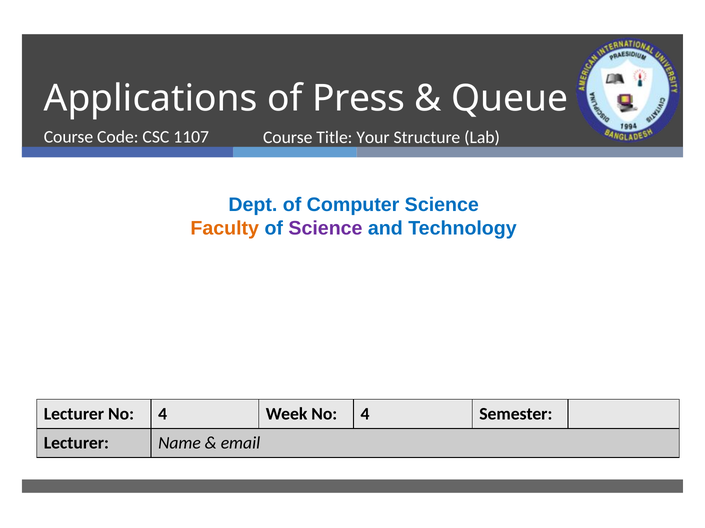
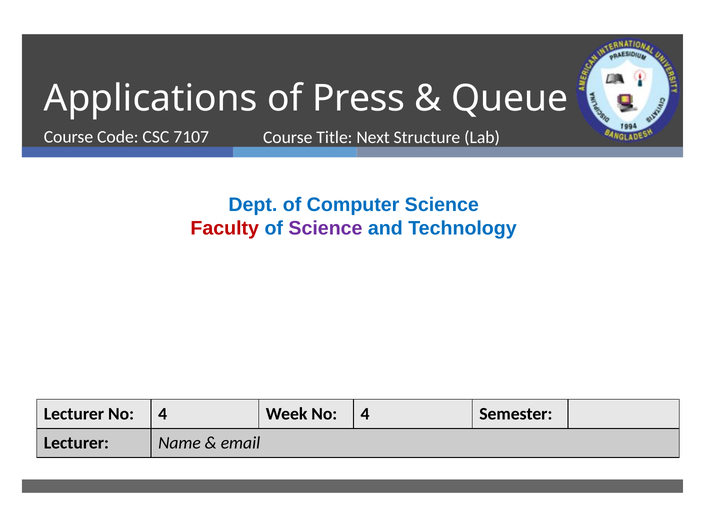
1107: 1107 -> 7107
Your: Your -> Next
Faculty colour: orange -> red
